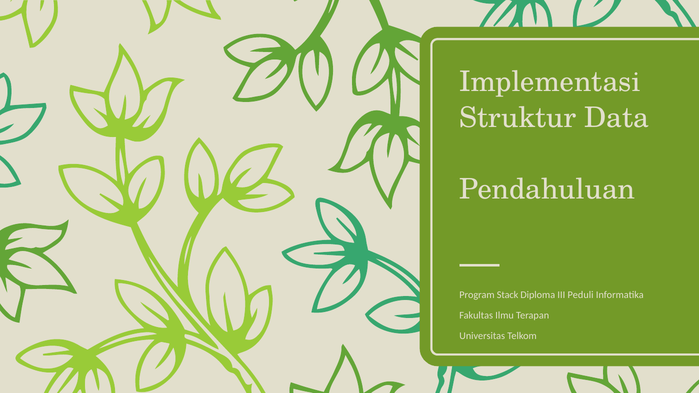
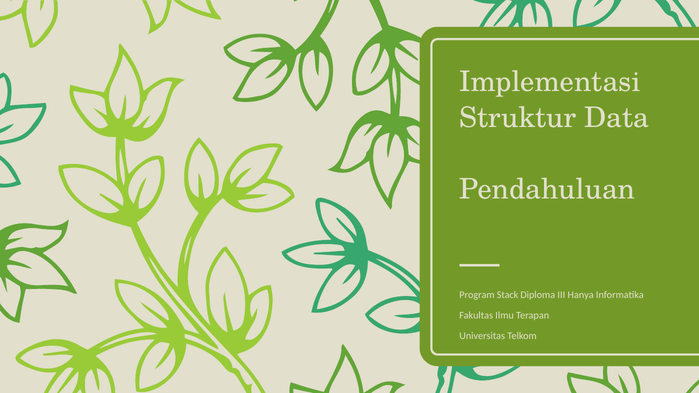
Peduli: Peduli -> Hanya
